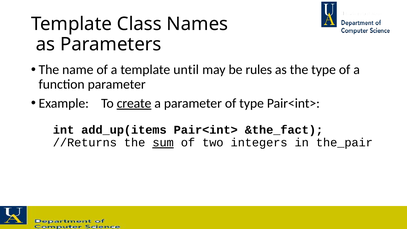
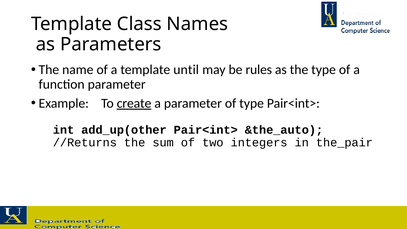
add_up(items: add_up(items -> add_up(other
&the_fact: &the_fact -> &the_auto
sum underline: present -> none
